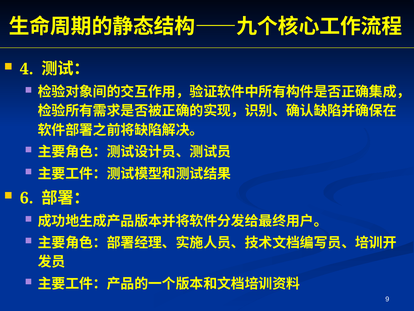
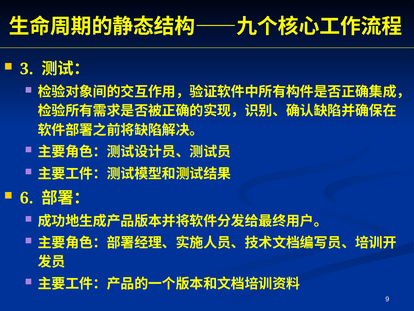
4: 4 -> 3
